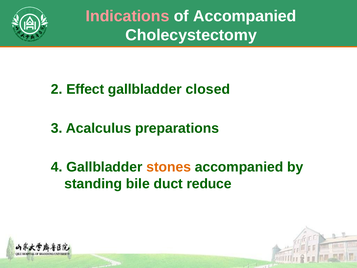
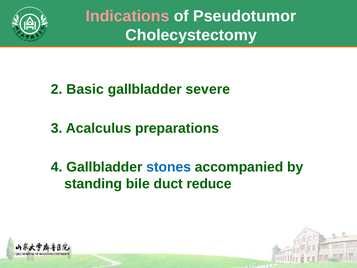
of Accompanied: Accompanied -> Pseudotumor
Effect: Effect -> Basic
closed: closed -> severe
stones colour: orange -> blue
